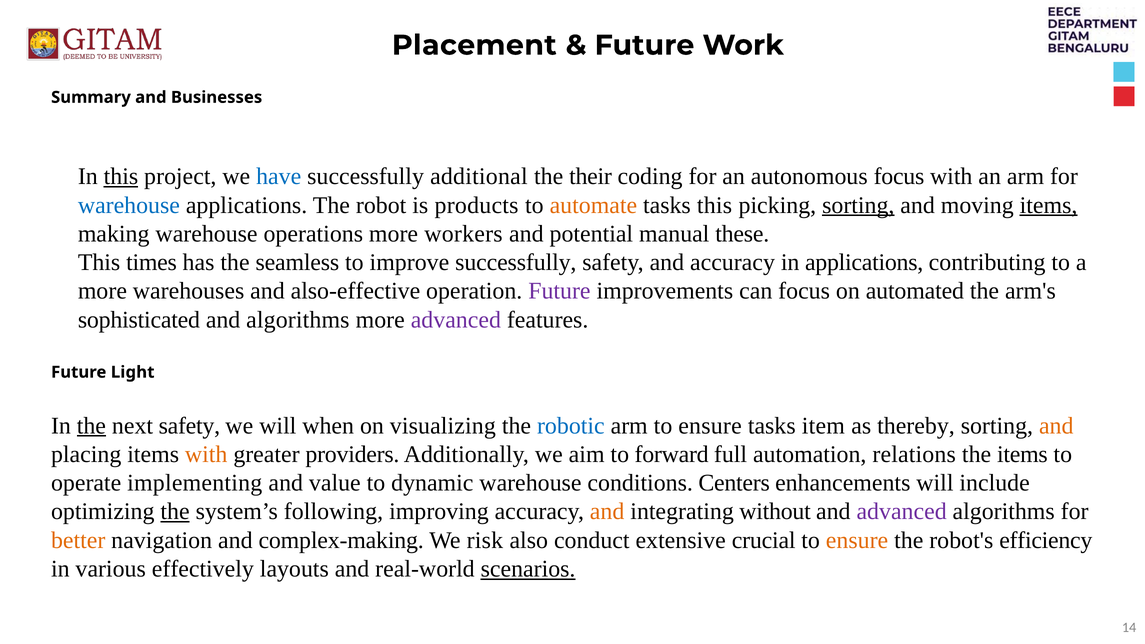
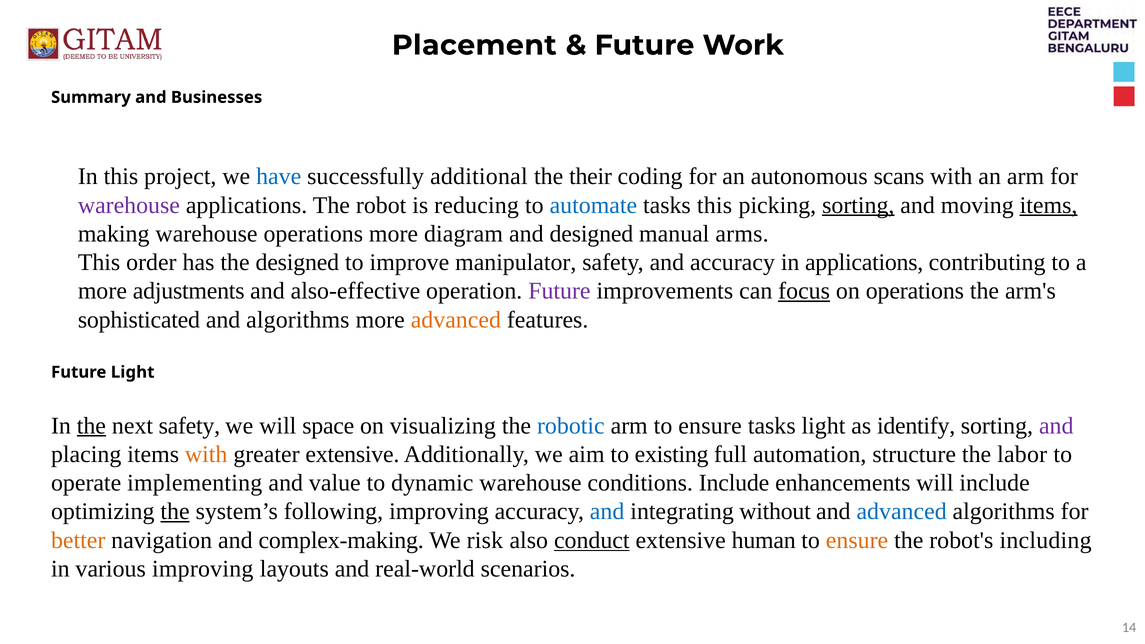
this at (121, 177) underline: present -> none
autonomous focus: focus -> scans
warehouse at (129, 205) colour: blue -> purple
products: products -> reducing
automate colour: orange -> blue
workers: workers -> diagram
and potential: potential -> designed
these: these -> arms
times: times -> order
the seamless: seamless -> designed
improve successfully: successfully -> manipulator
warehouses: warehouses -> adjustments
focus at (804, 291) underline: none -> present
on automated: automated -> operations
advanced at (456, 320) colour: purple -> orange
when: when -> space
tasks item: item -> light
thereby: thereby -> identify
and at (1056, 426) colour: orange -> purple
greater providers: providers -> extensive
forward: forward -> existing
relations: relations -> structure
the items: items -> labor
conditions Centers: Centers -> Include
and at (607, 512) colour: orange -> blue
advanced at (902, 512) colour: purple -> blue
conduct underline: none -> present
crucial: crucial -> human
efficiency: efficiency -> including
various effectively: effectively -> improving
scenarios underline: present -> none
